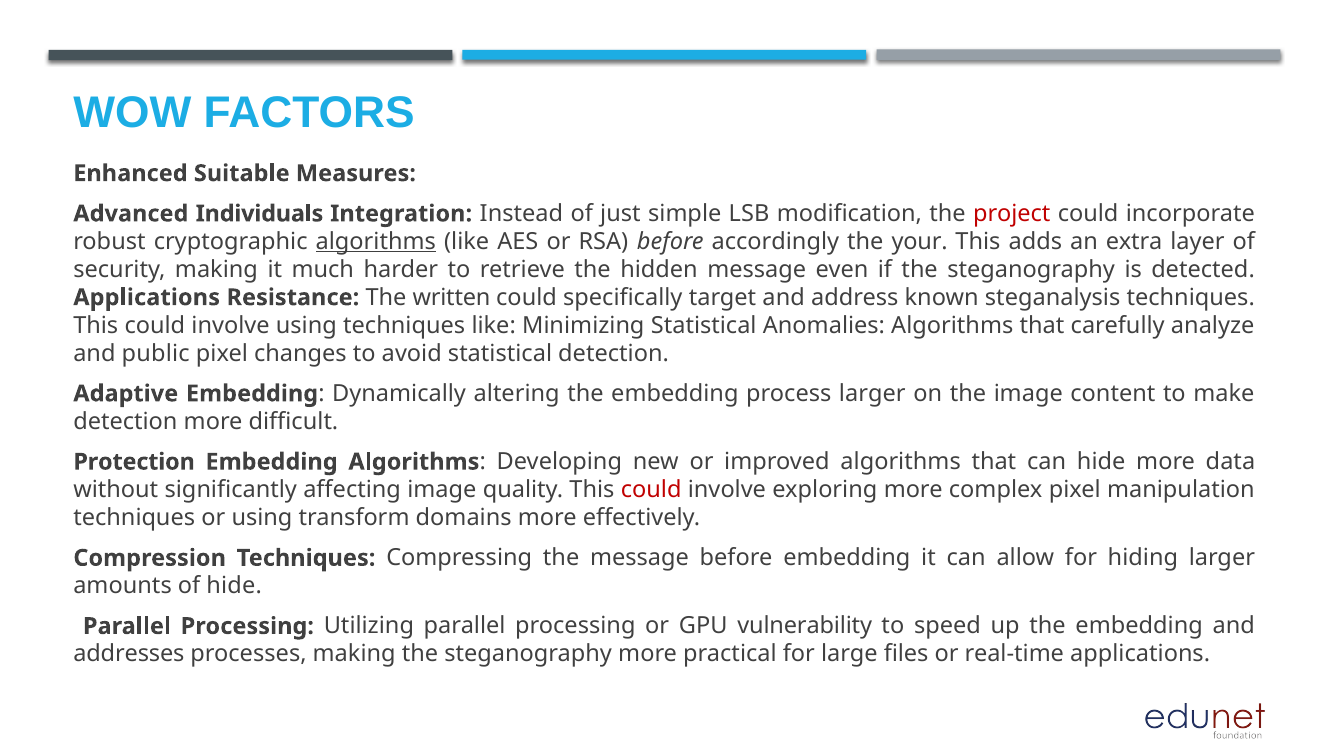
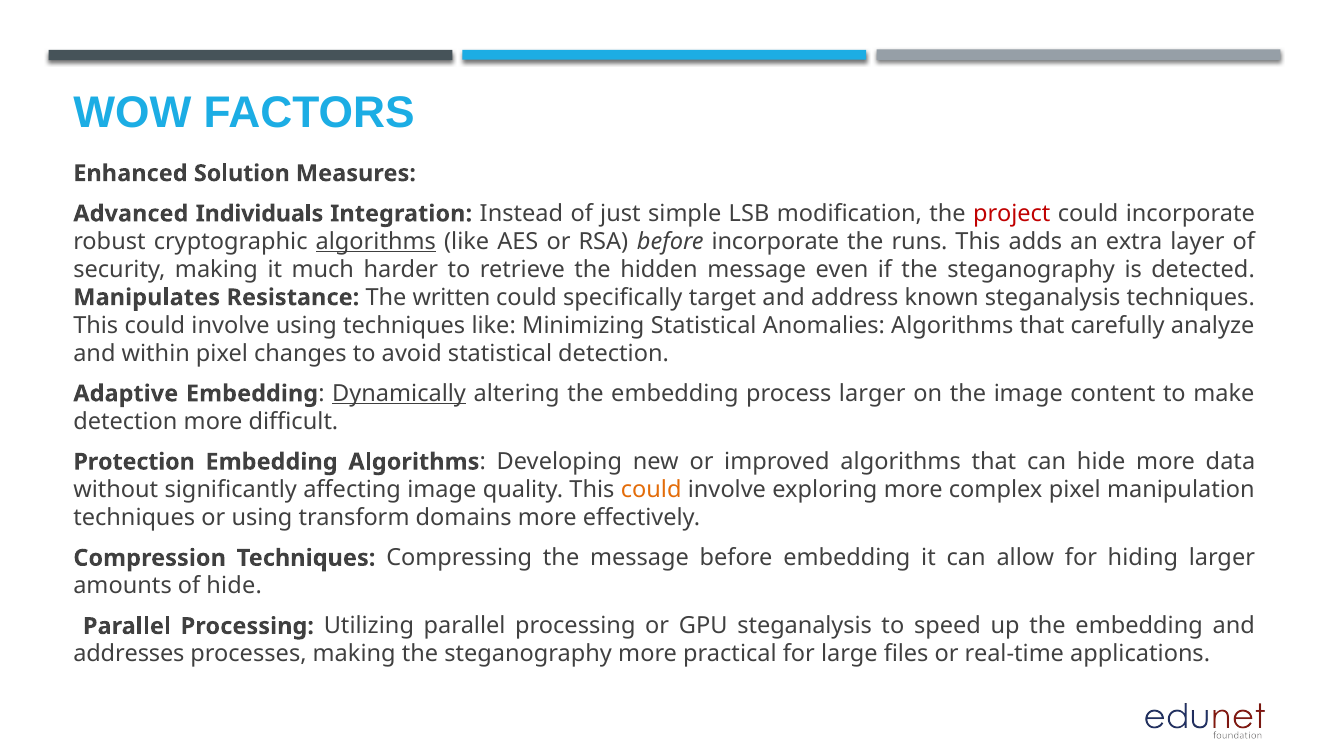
Suitable: Suitable -> Solution
before accordingly: accordingly -> incorporate
your: your -> runs
Applications at (147, 298): Applications -> Manipulates
public: public -> within
Dynamically underline: none -> present
could at (651, 490) colour: red -> orange
GPU vulnerability: vulnerability -> steganalysis
